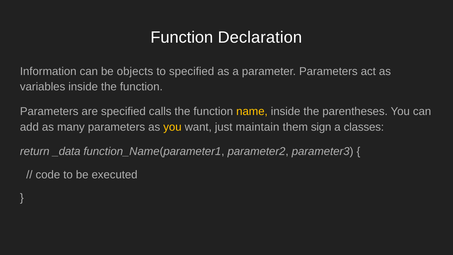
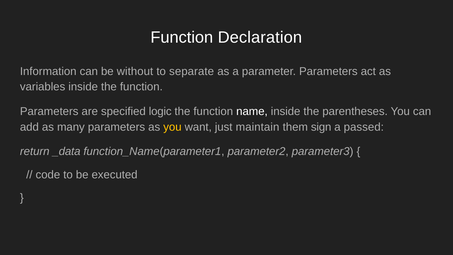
objects: objects -> without
to specified: specified -> separate
calls: calls -> logic
name colour: yellow -> white
classes: classes -> passed
